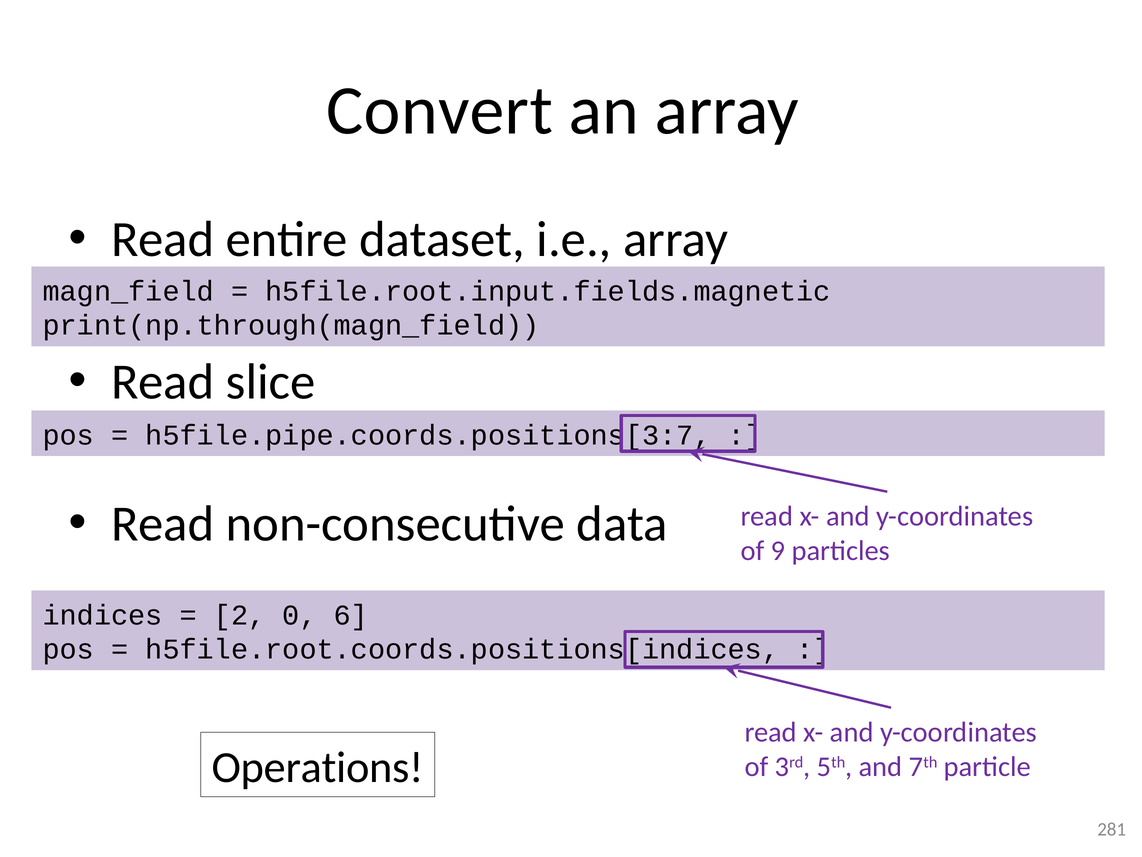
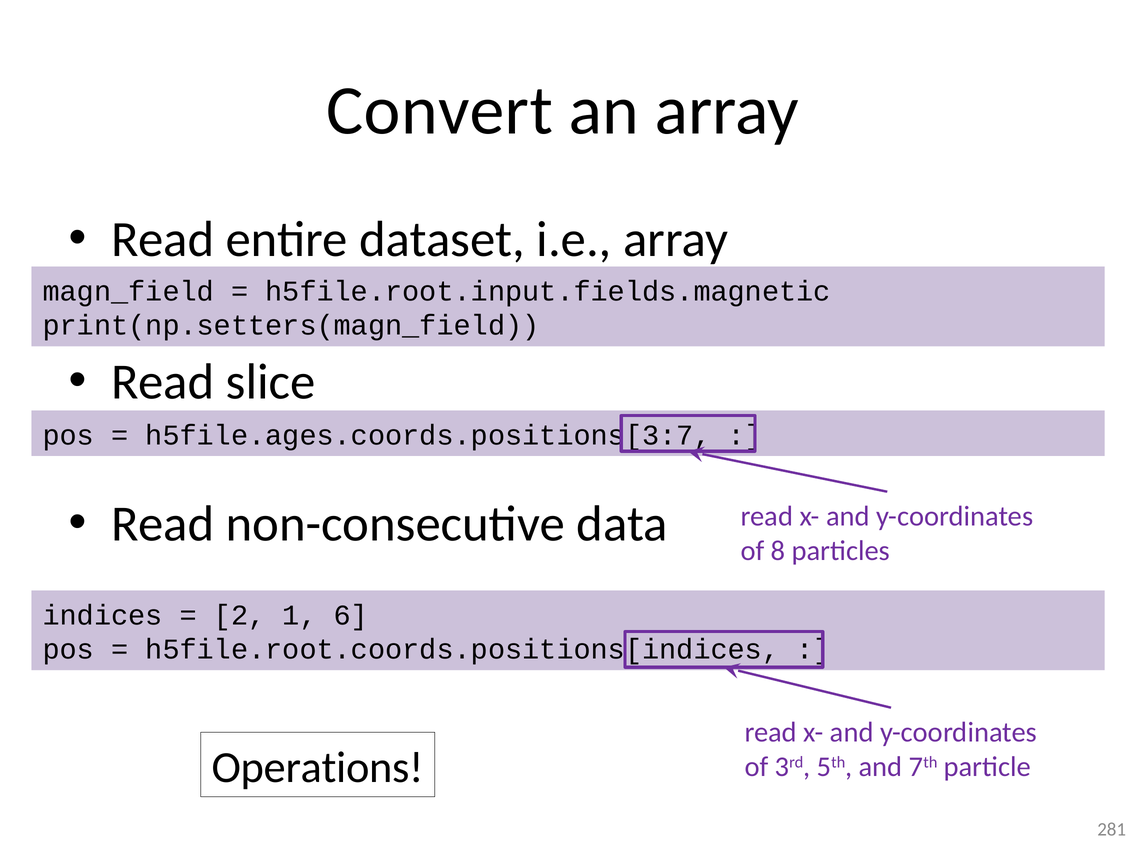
print(np.through(magn_field: print(np.through(magn_field -> print(np.setters(magn_field
h5file.pipe.coords.positions[3:7: h5file.pipe.coords.positions[3:7 -> h5file.ages.coords.positions[3:7
9: 9 -> 8
0: 0 -> 1
